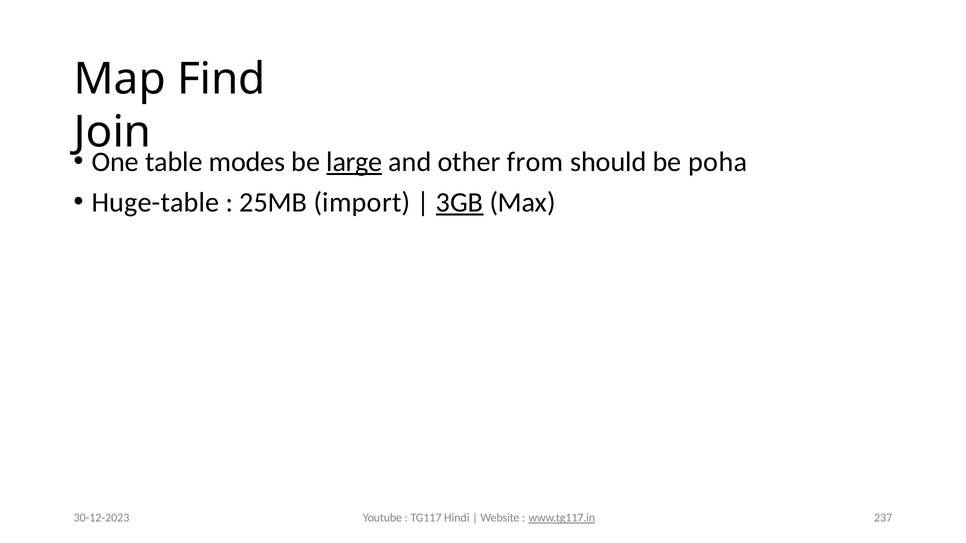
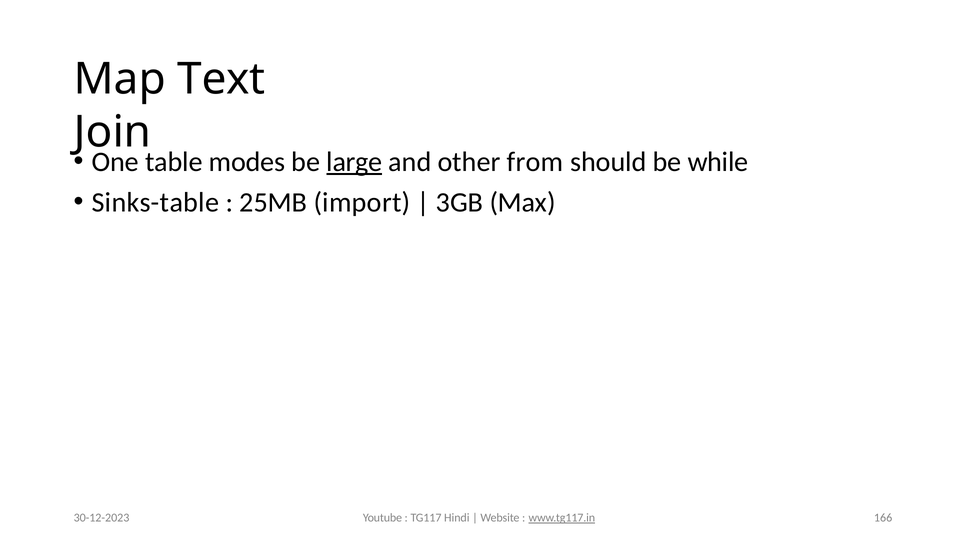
Find: Find -> Text
poha: poha -> while
Huge-table: Huge-table -> Sinks-table
3GB underline: present -> none
237: 237 -> 166
